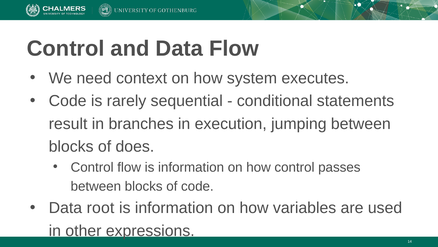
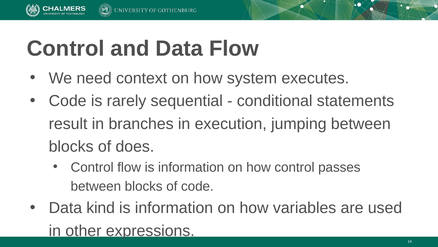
root: root -> kind
